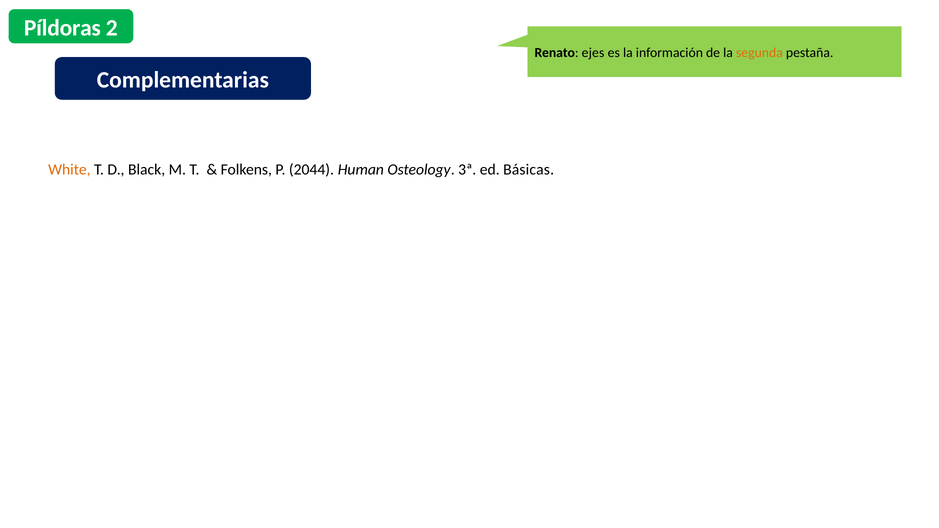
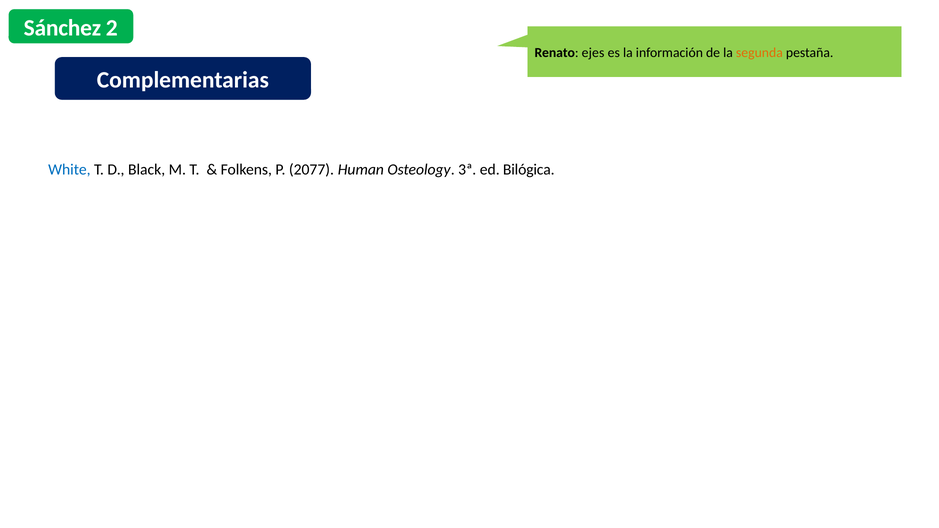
Píldoras: Píldoras -> Sánchez
White colour: orange -> blue
2044: 2044 -> 2077
Básicas: Básicas -> Bilógica
